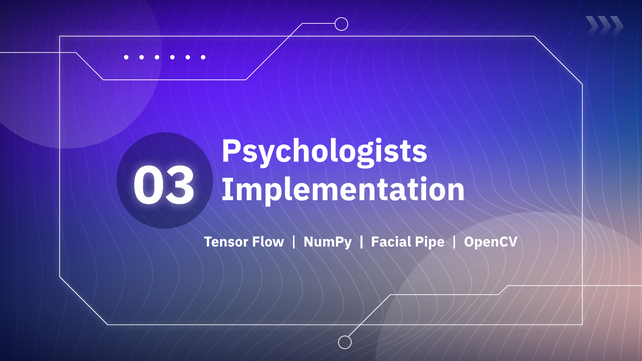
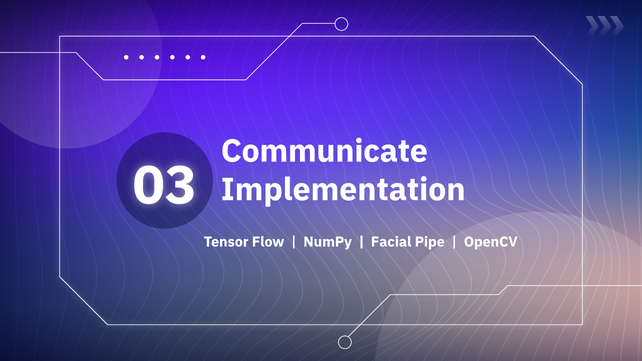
Psychologists: Psychologists -> Communicate
